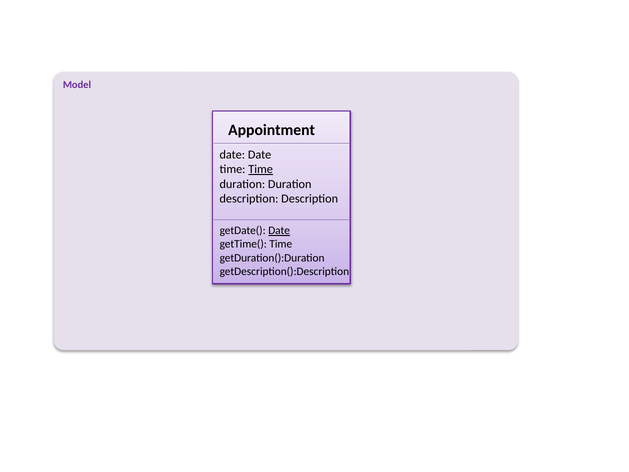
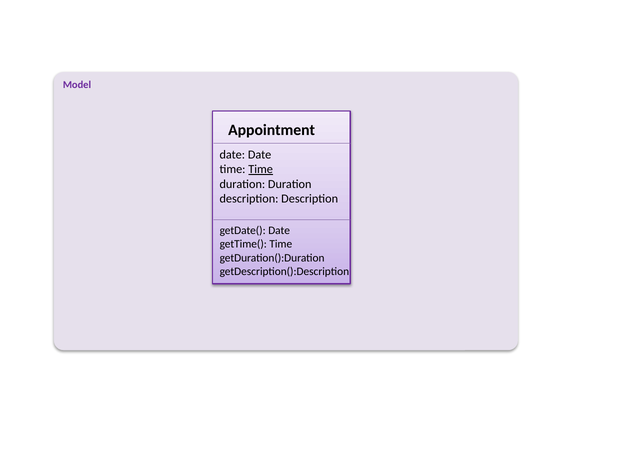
Date at (279, 230) underline: present -> none
